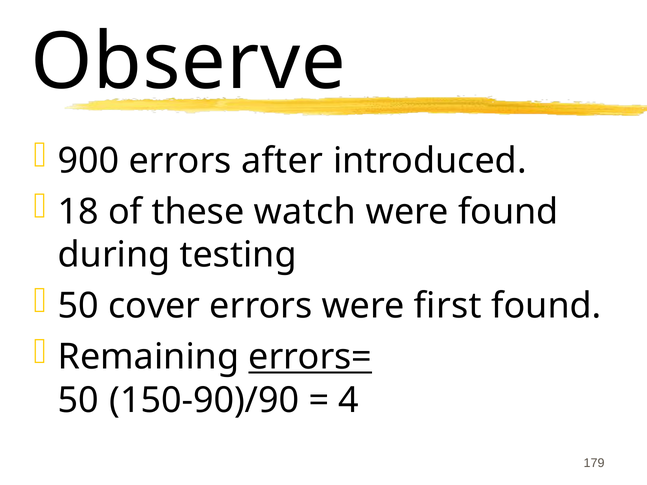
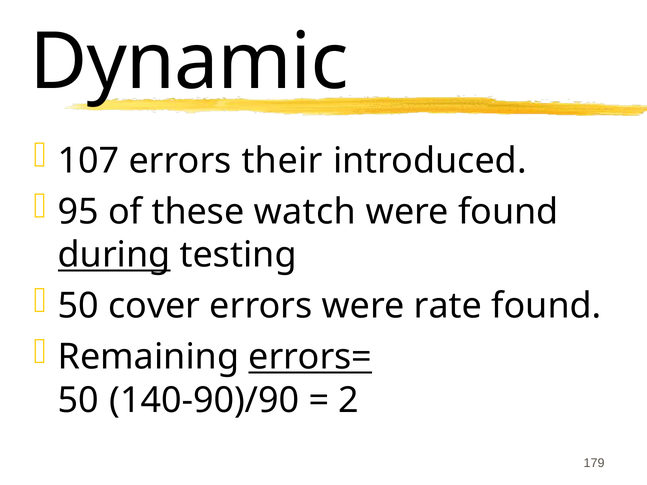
Observe: Observe -> Dynamic
900: 900 -> 107
after: after -> their
18: 18 -> 95
during underline: none -> present
first: first -> rate
150-90)/90: 150-90)/90 -> 140-90)/90
4: 4 -> 2
